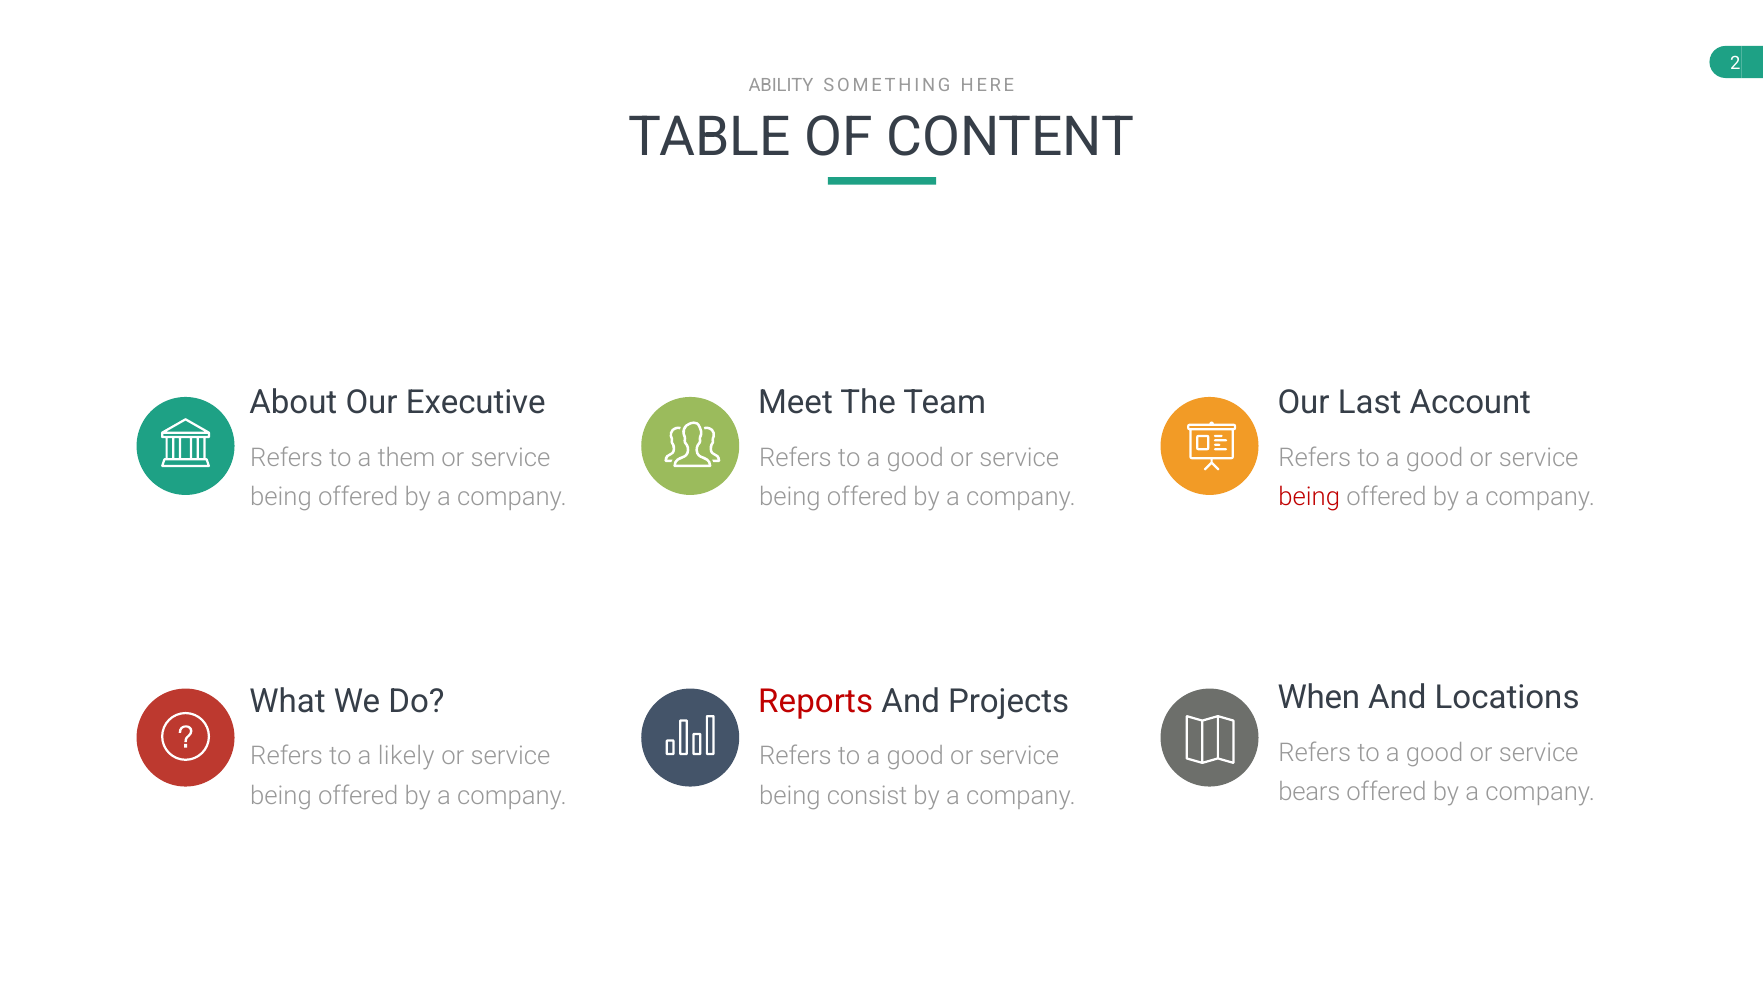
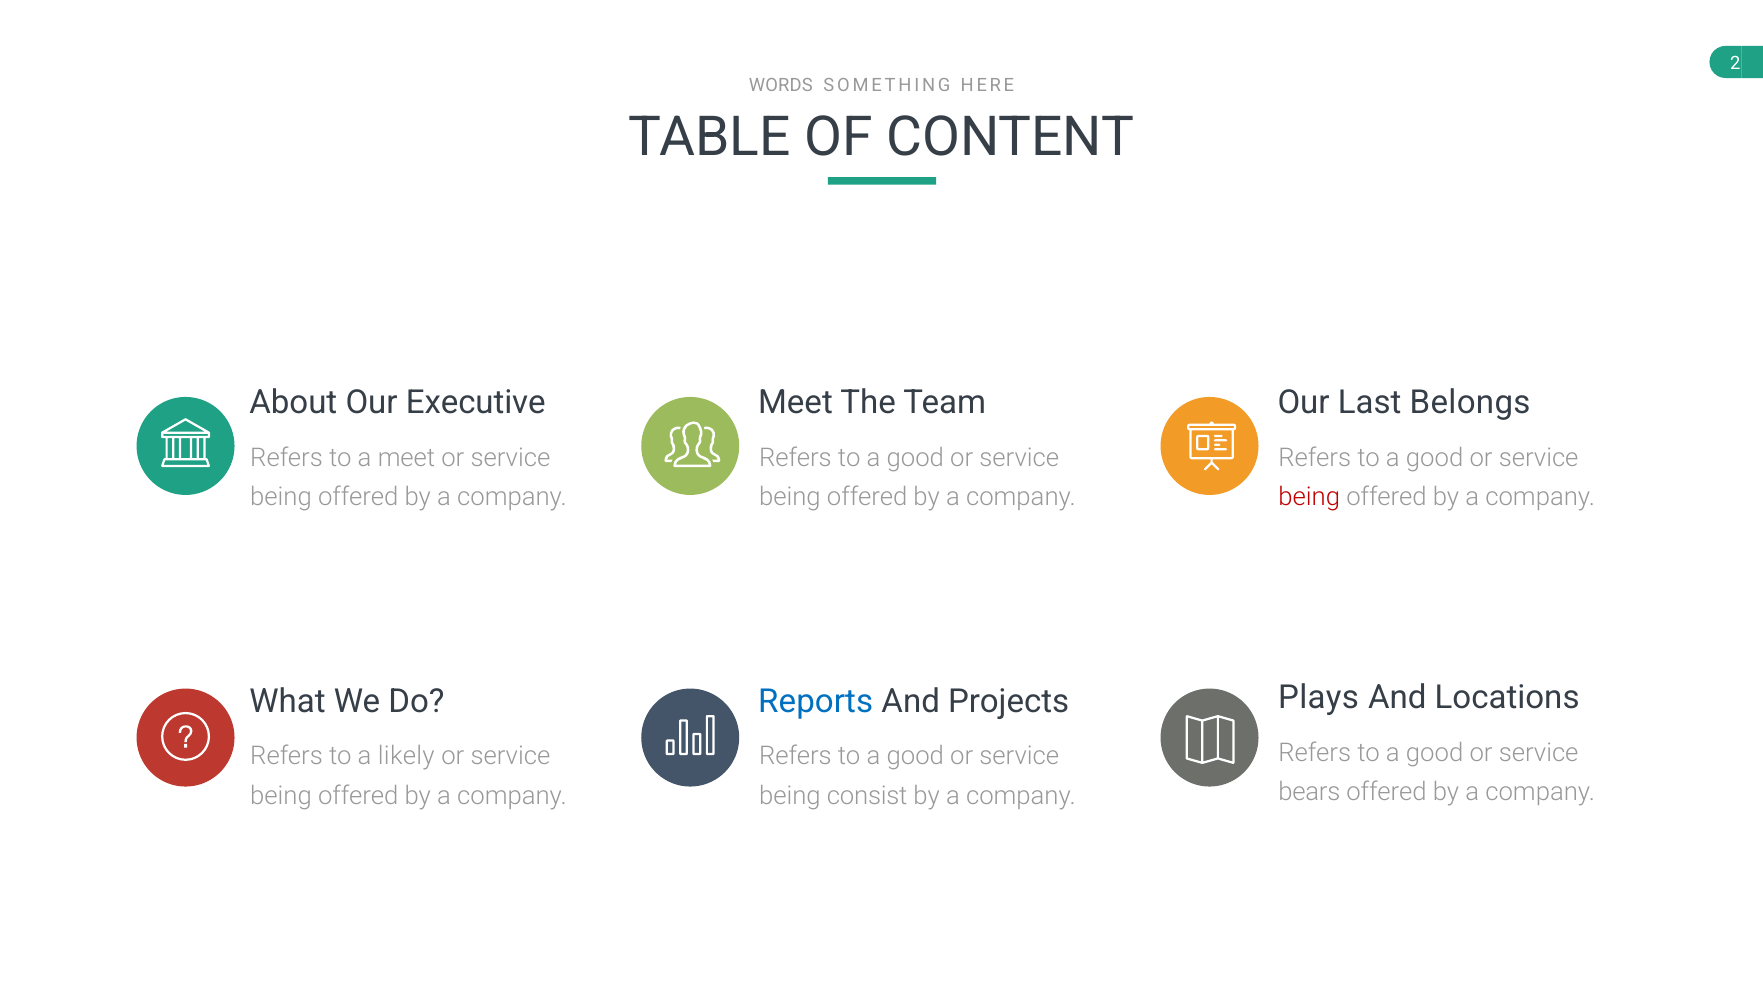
ABILITY: ABILITY -> WORDS
Account: Account -> Belongs
a them: them -> meet
When: When -> Plays
Reports colour: red -> blue
